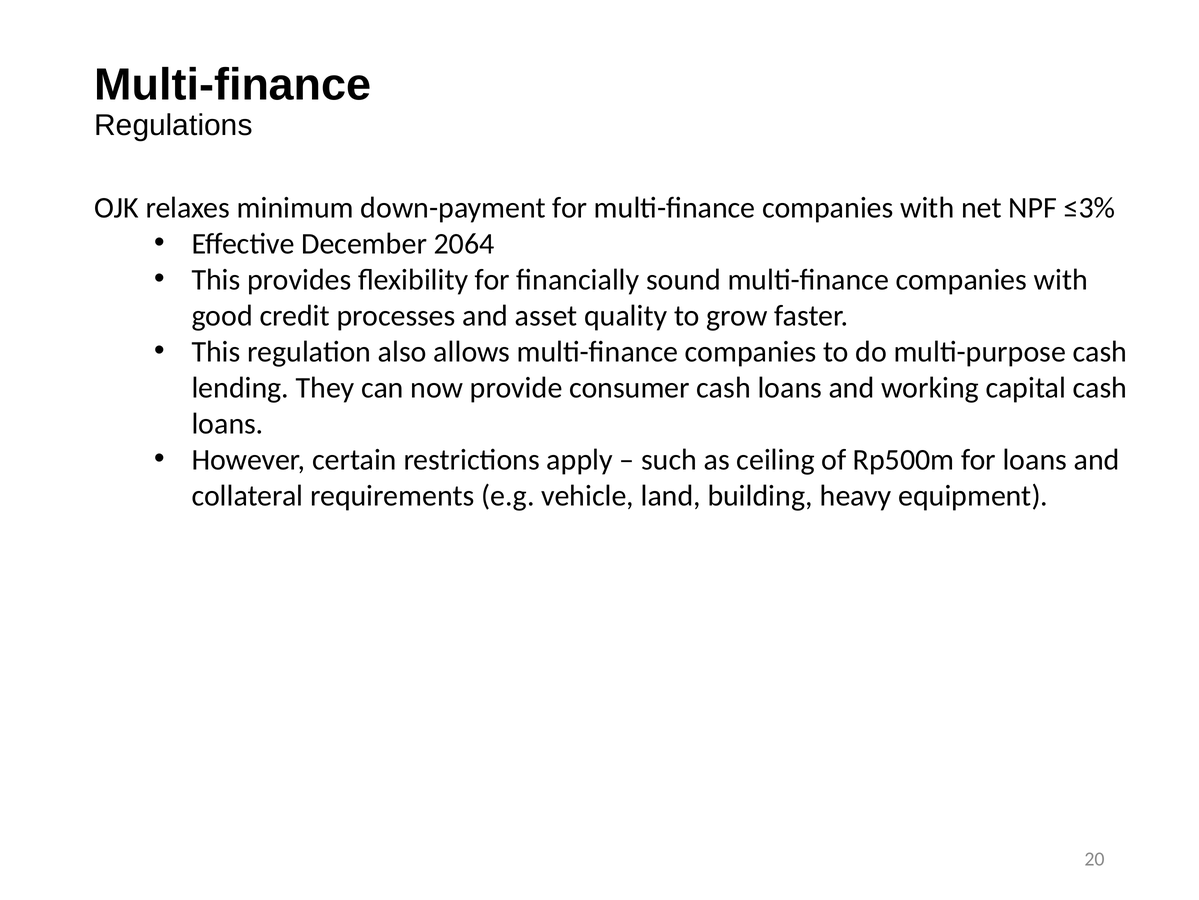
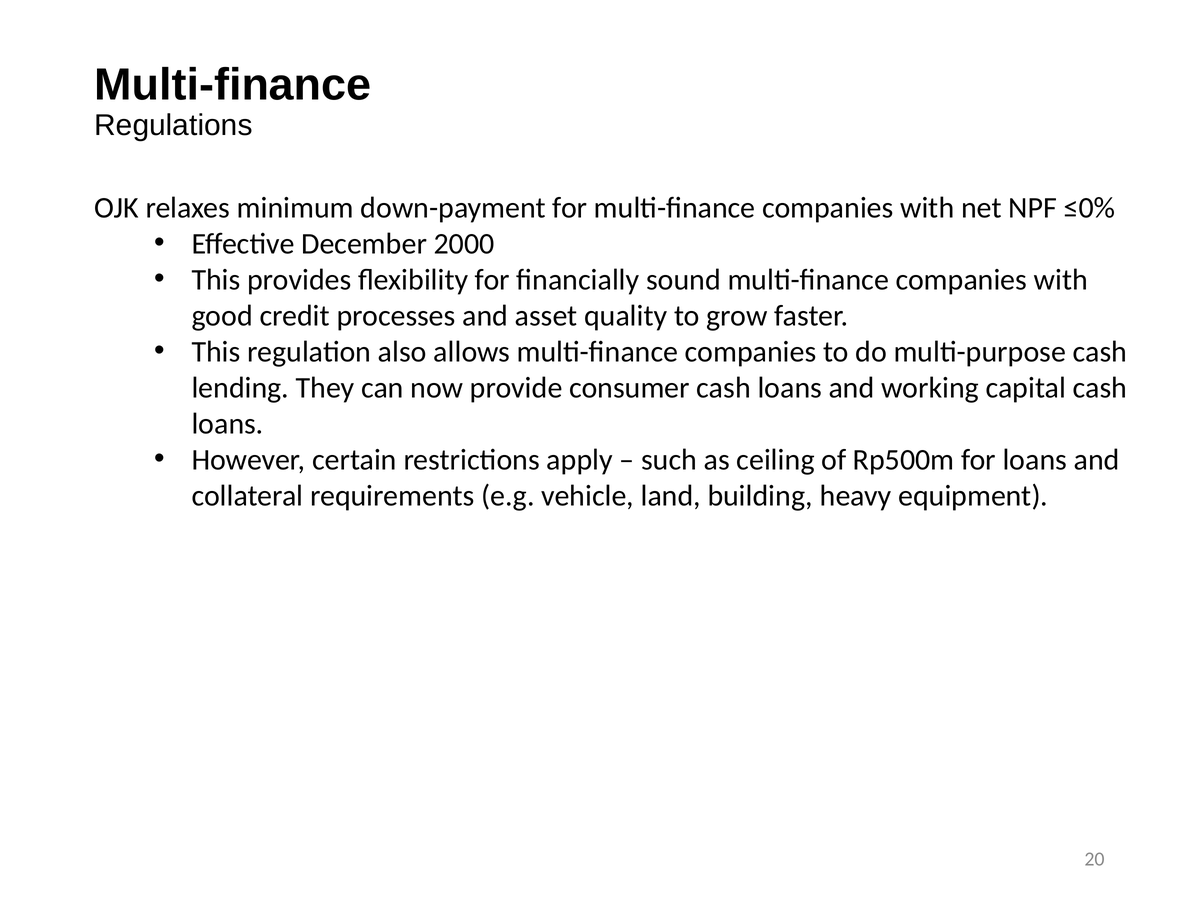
≤3%: ≤3% -> ≤0%
2064: 2064 -> 2000
